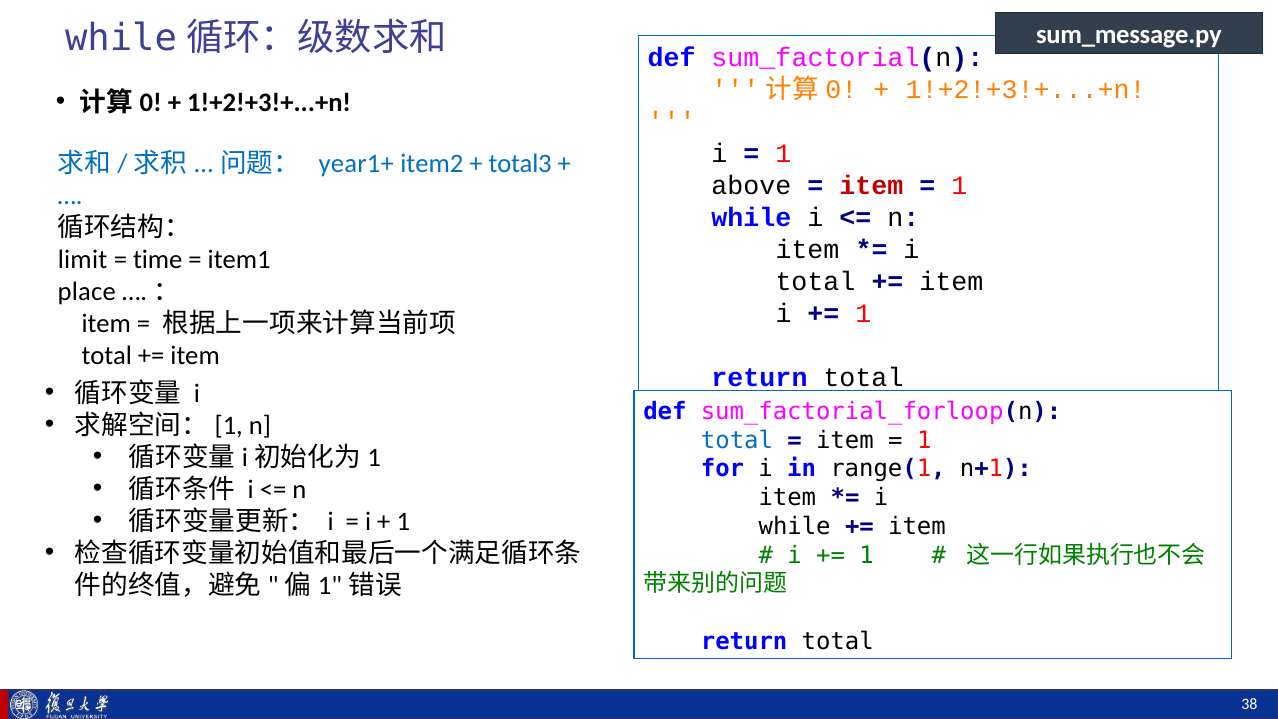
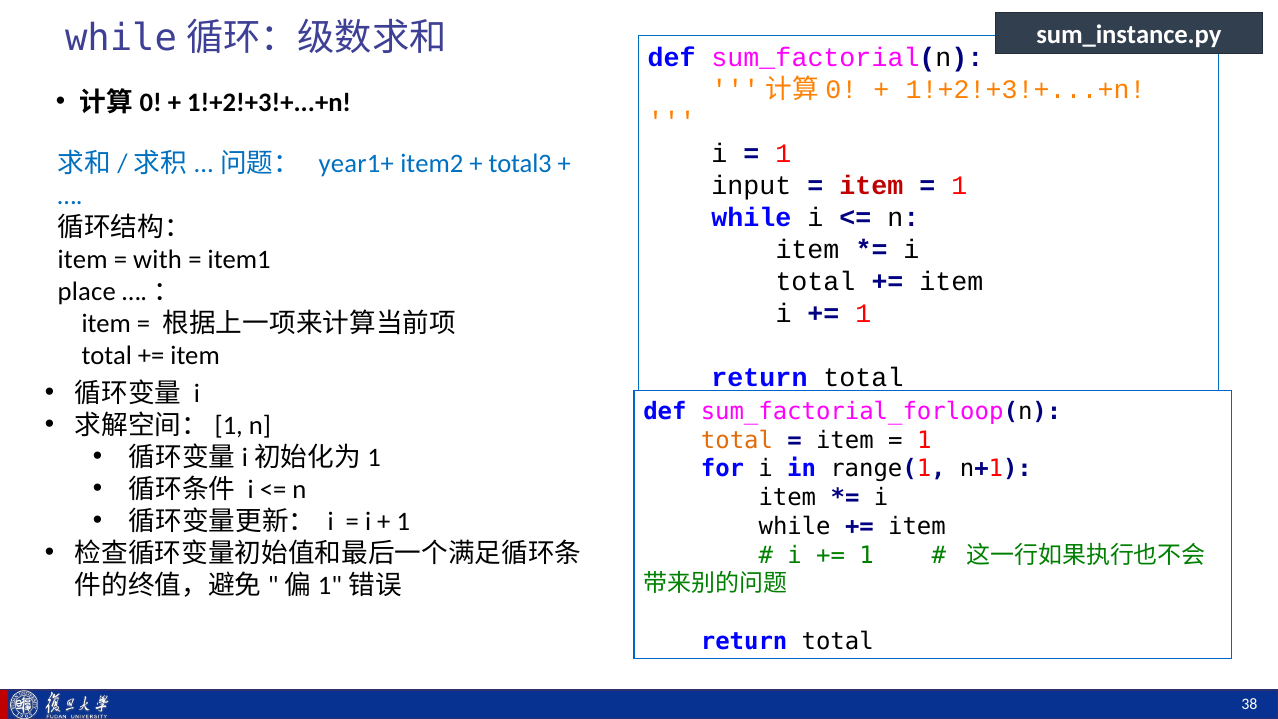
sum_message.py: sum_message.py -> sum_instance.py
above: above -> input
limit at (83, 260): limit -> item
time: time -> with
total at (737, 440) colour: blue -> orange
